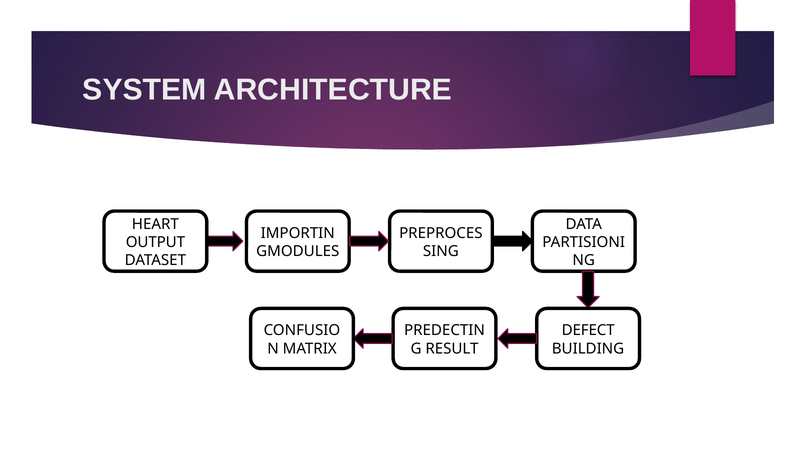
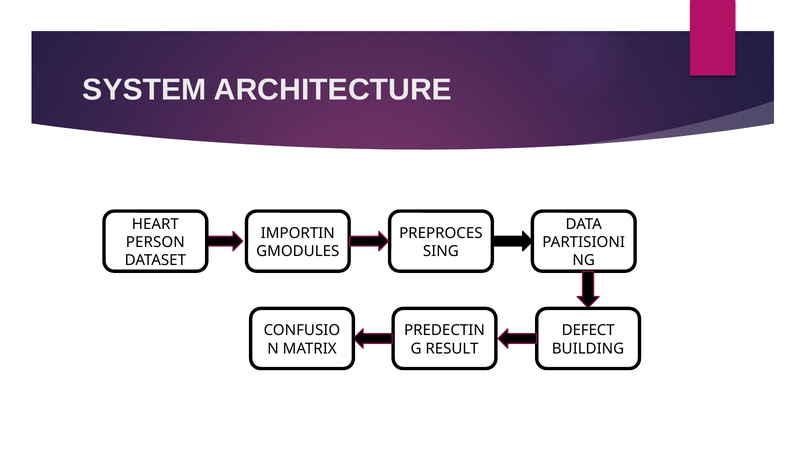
OUTPUT: OUTPUT -> PERSON
